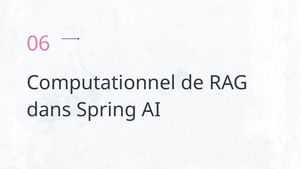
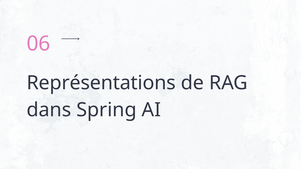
Computationnel: Computationnel -> Représentations
